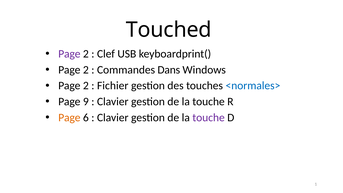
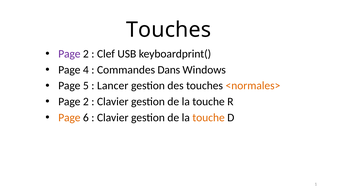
Touched at (169, 30): Touched -> Touches
2 at (86, 70): 2 -> 4
2 at (86, 86): 2 -> 5
Fichier: Fichier -> Lancer
<normales> colour: blue -> orange
9 at (86, 102): 9 -> 2
touche at (209, 118) colour: purple -> orange
